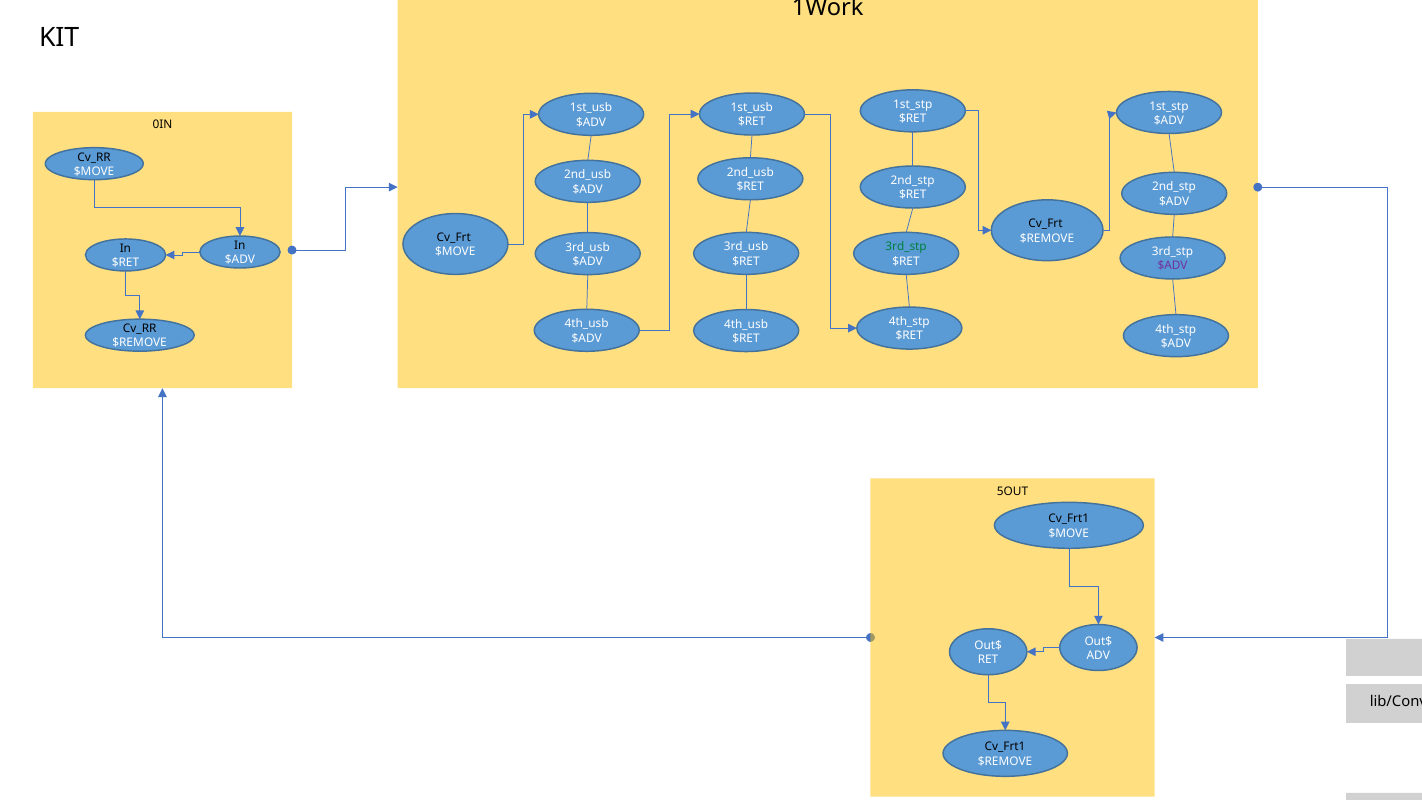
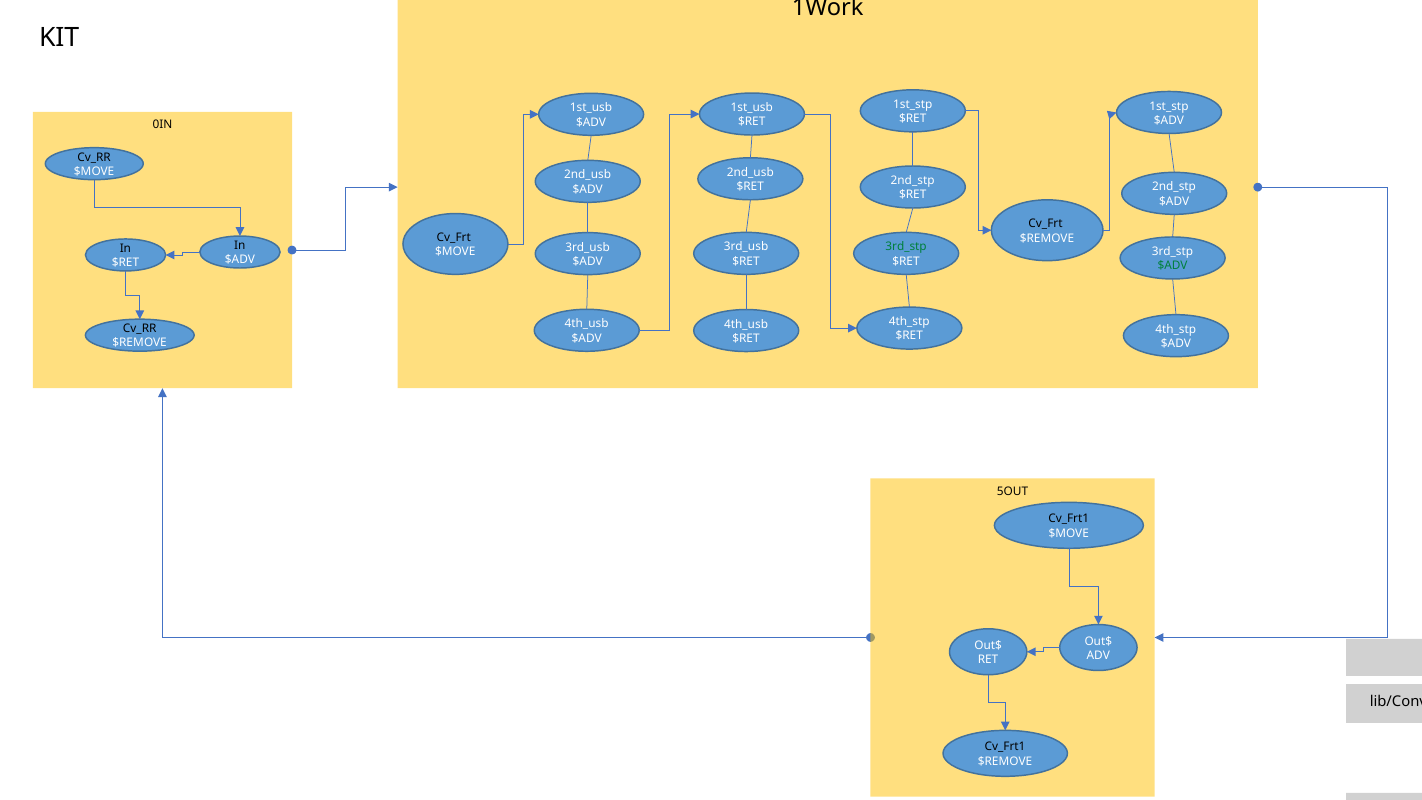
$ADV at (1173, 266) colour: purple -> green
